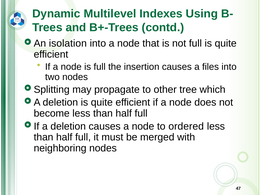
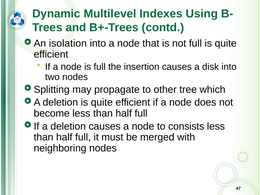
files: files -> disk
ordered: ordered -> consists
